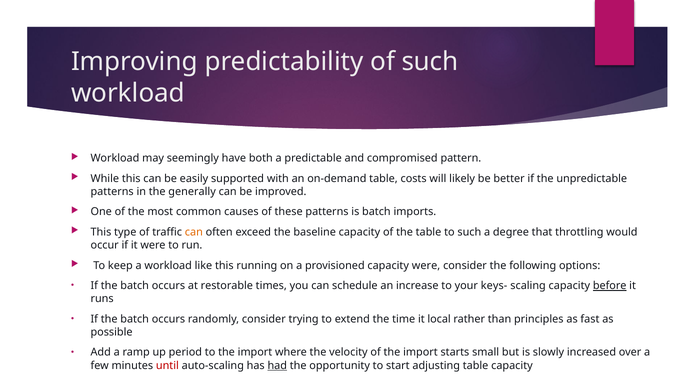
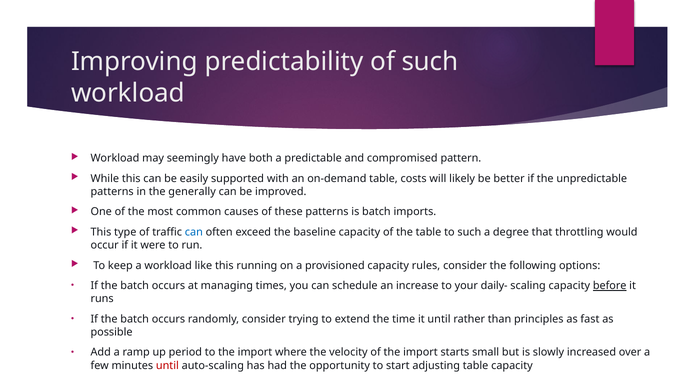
can at (194, 232) colour: orange -> blue
capacity were: were -> rules
restorable: restorable -> managing
keys-: keys- -> daily-
it local: local -> until
had underline: present -> none
